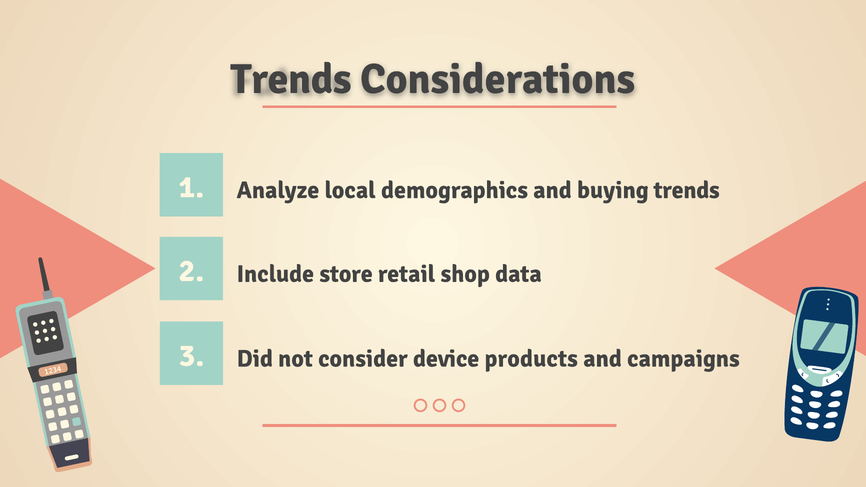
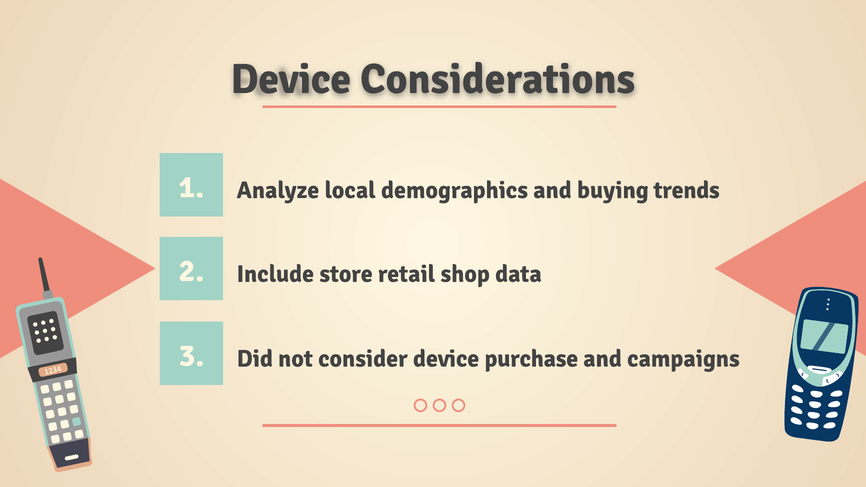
Trends at (291, 79): Trends -> Device
products: products -> purchase
